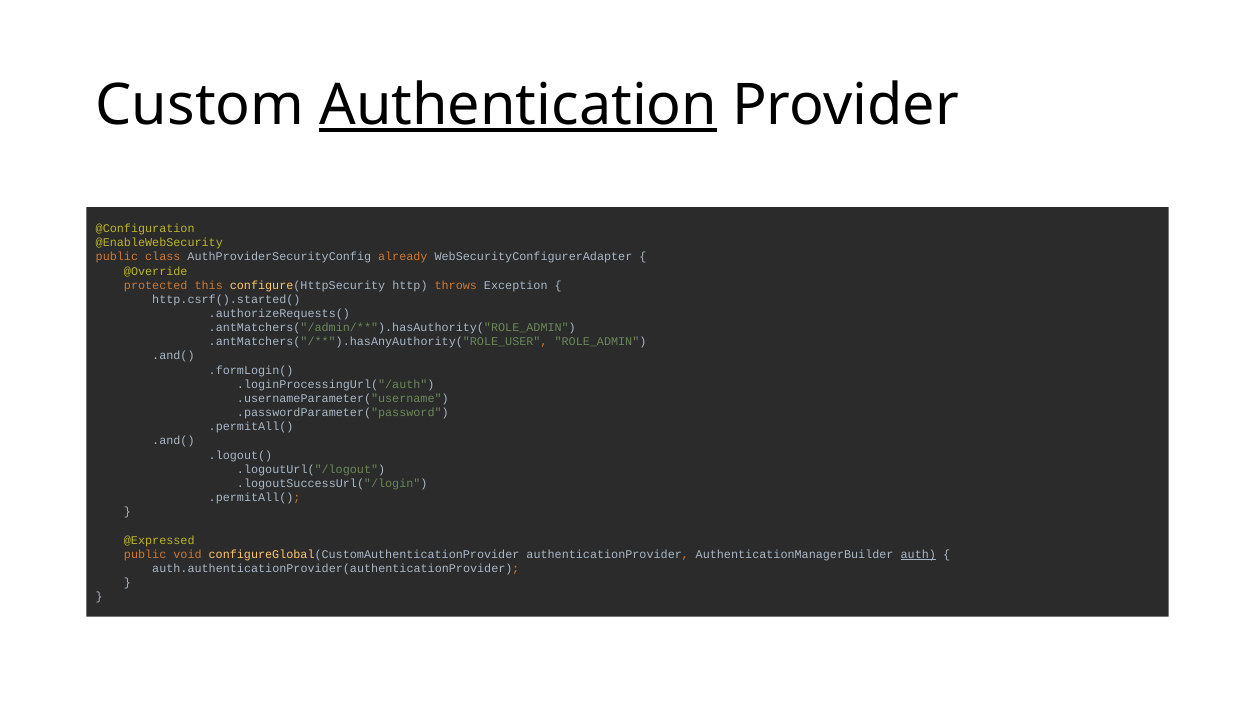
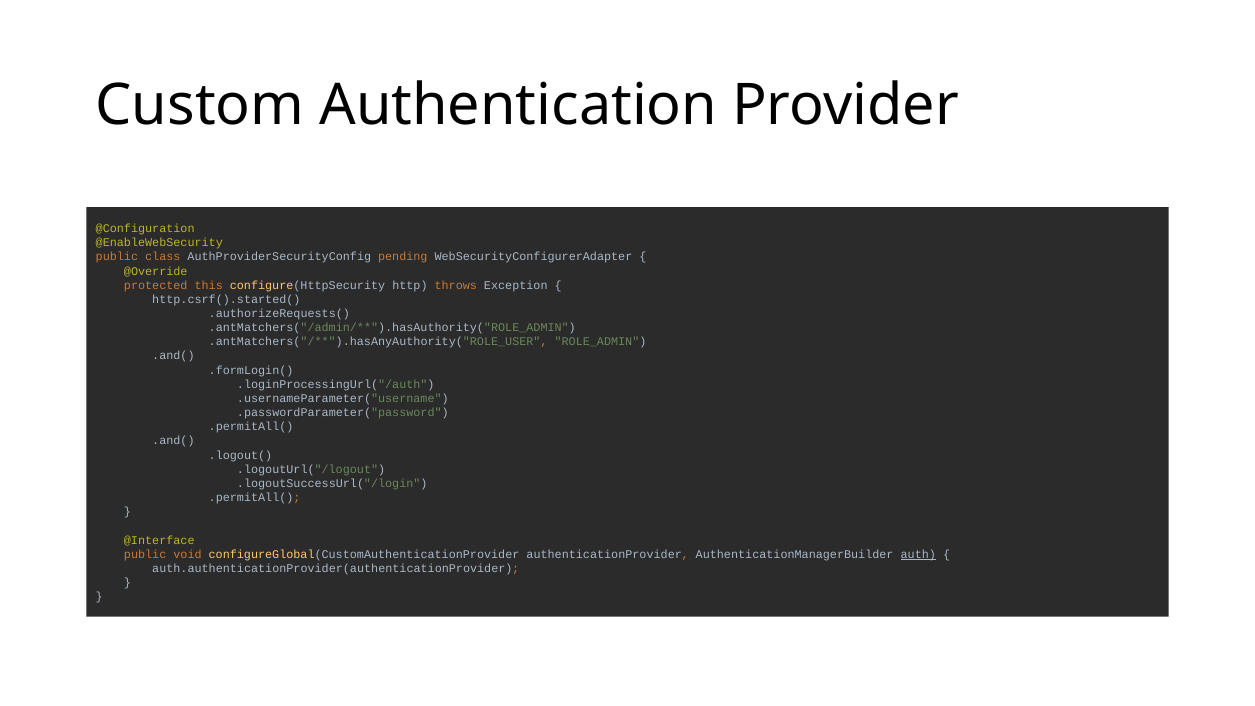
Authentication underline: present -> none
already: already -> pending
@Expressed: @Expressed -> @Interface
